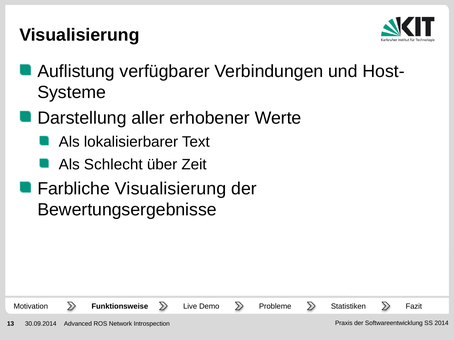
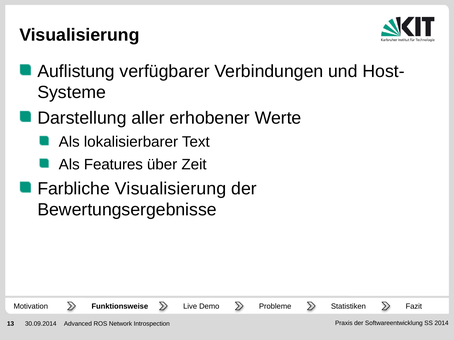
Schlecht: Schlecht -> Features
